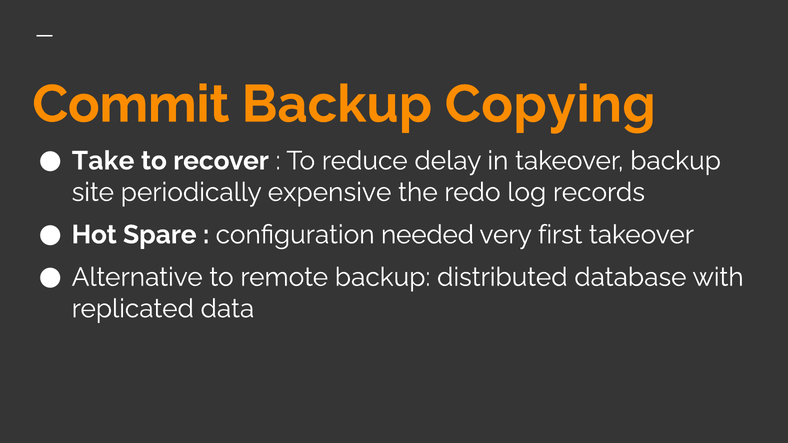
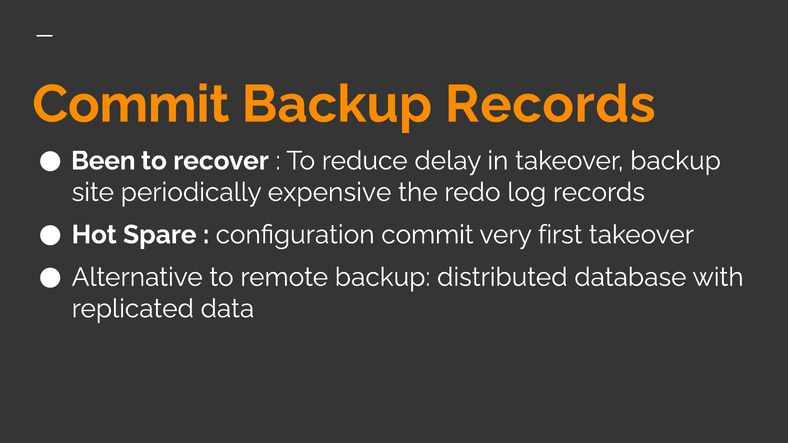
Backup Copying: Copying -> Records
Take: Take -> Been
configuration needed: needed -> commit
